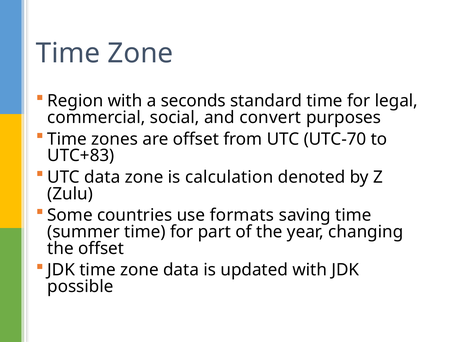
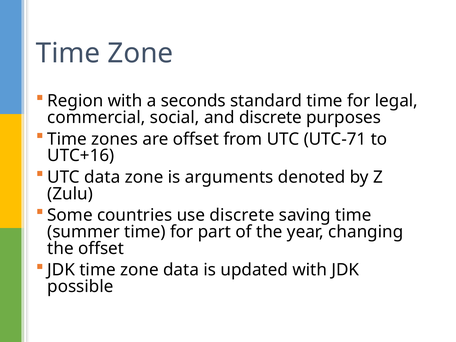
and convert: convert -> discrete
UTC-70: UTC-70 -> UTC-71
UTC+83: UTC+83 -> UTC+16
calculation: calculation -> arguments
use formats: formats -> discrete
